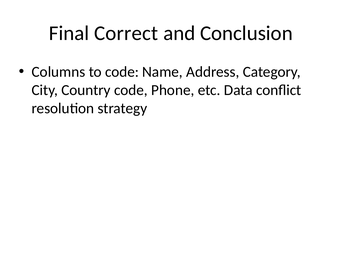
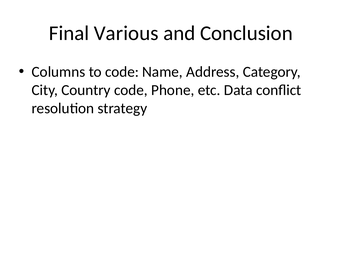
Correct: Correct -> Various
